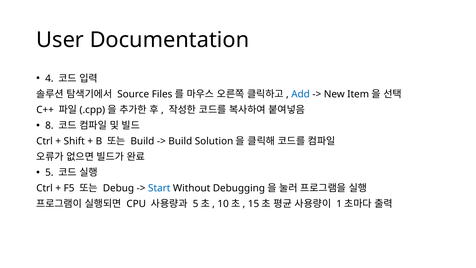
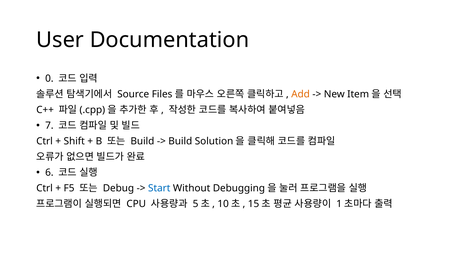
4: 4 -> 0
Add colour: blue -> orange
8: 8 -> 7
5 at (49, 172): 5 -> 6
